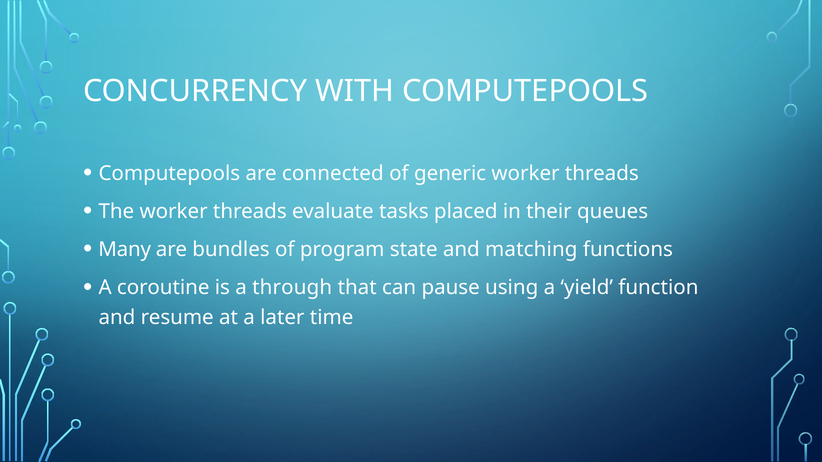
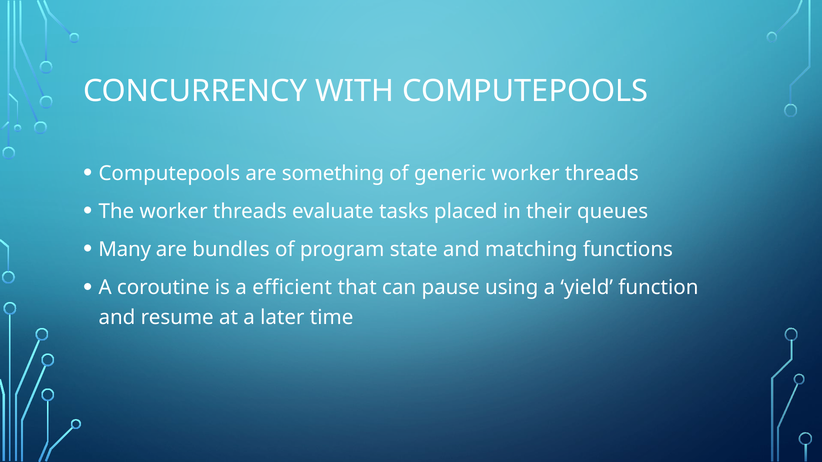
connected: connected -> something
through: through -> efficient
